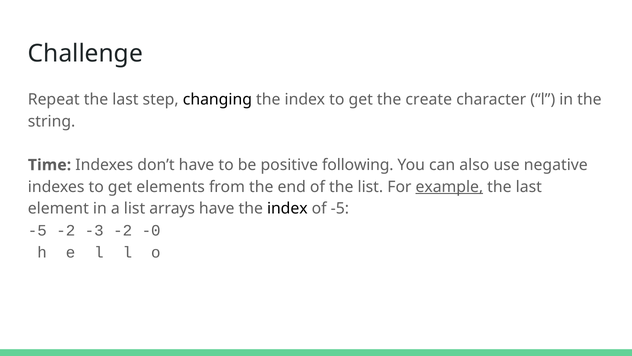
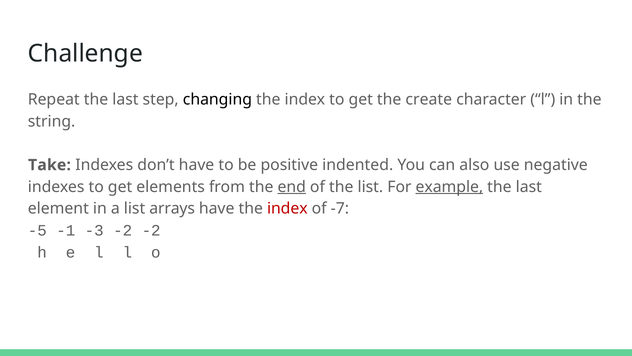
Time: Time -> Take
following: following -> indented
end underline: none -> present
index at (287, 208) colour: black -> red
of -5: -5 -> -7
-5 -2: -2 -> -1
-2 -0: -0 -> -2
